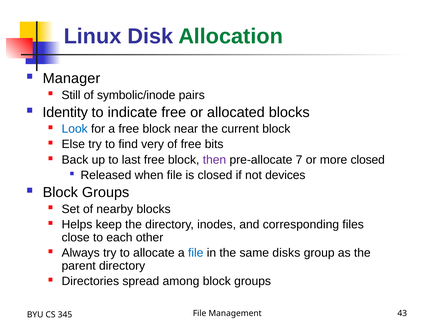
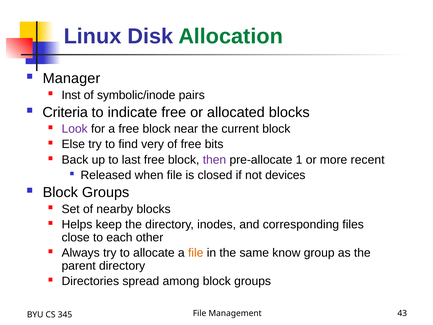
Still: Still -> Inst
Identity: Identity -> Criteria
Look colour: blue -> purple
7: 7 -> 1
more closed: closed -> recent
file at (196, 253) colour: blue -> orange
disks: disks -> know
